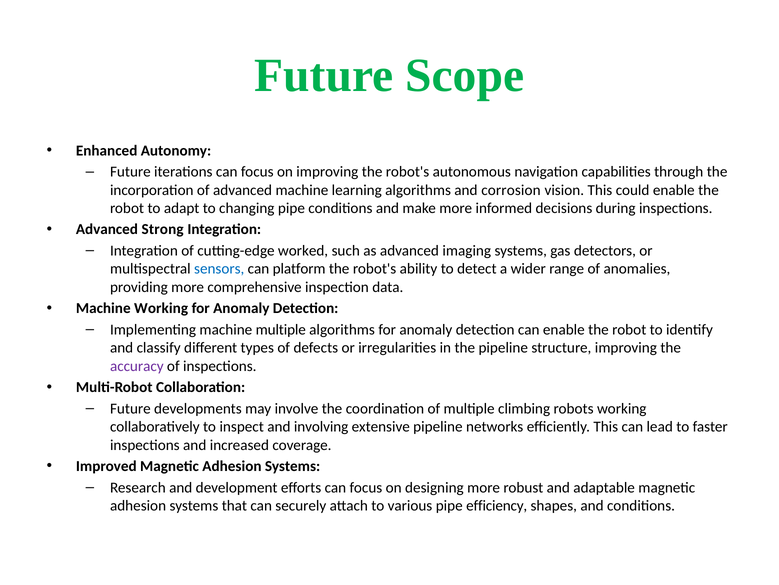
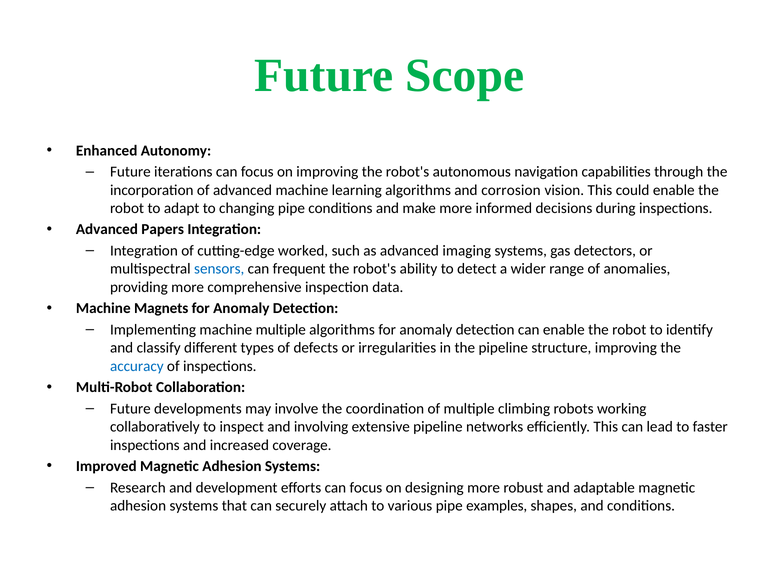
Strong: Strong -> Papers
platform: platform -> frequent
Machine Working: Working -> Magnets
accuracy colour: purple -> blue
efficiency: efficiency -> examples
